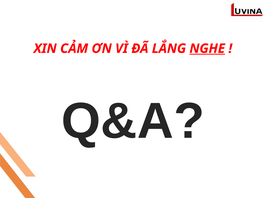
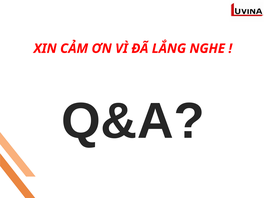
NGHE underline: present -> none
